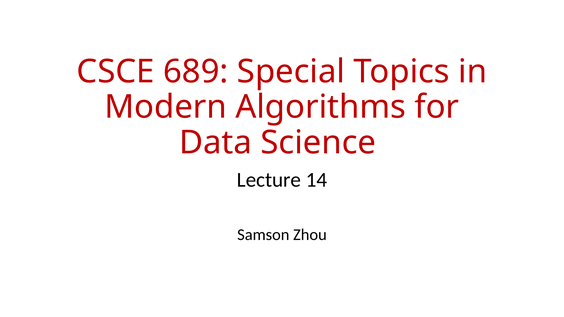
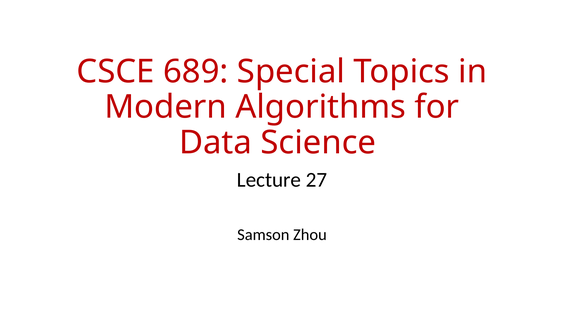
14: 14 -> 27
